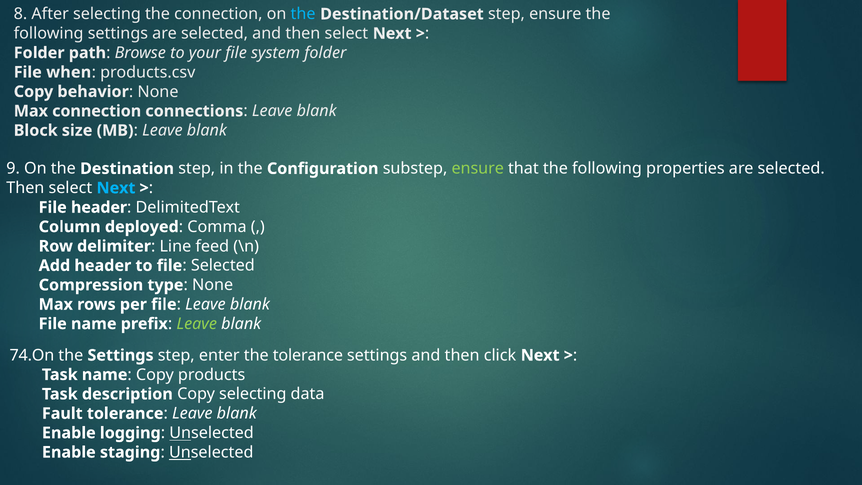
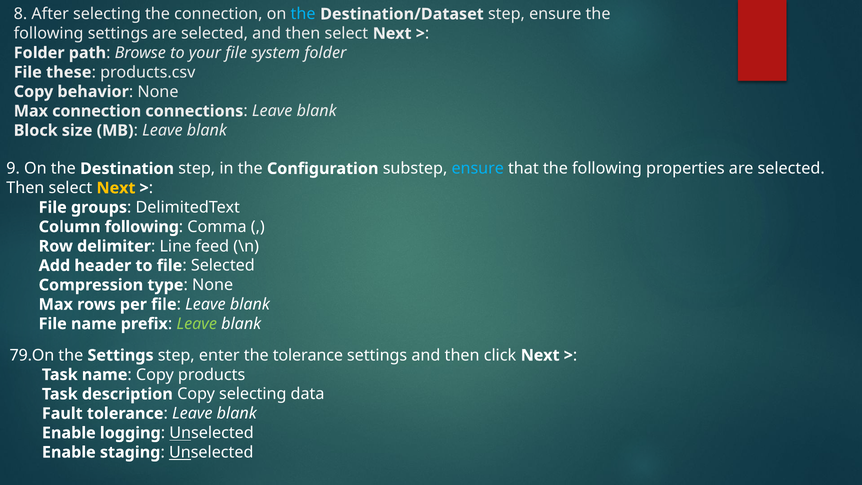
when: when -> these
ensure at (478, 169) colour: light green -> light blue
Next at (116, 188) colour: light blue -> yellow
File header: header -> groups
Column deployed: deployed -> following
74.On: 74.On -> 79.On
